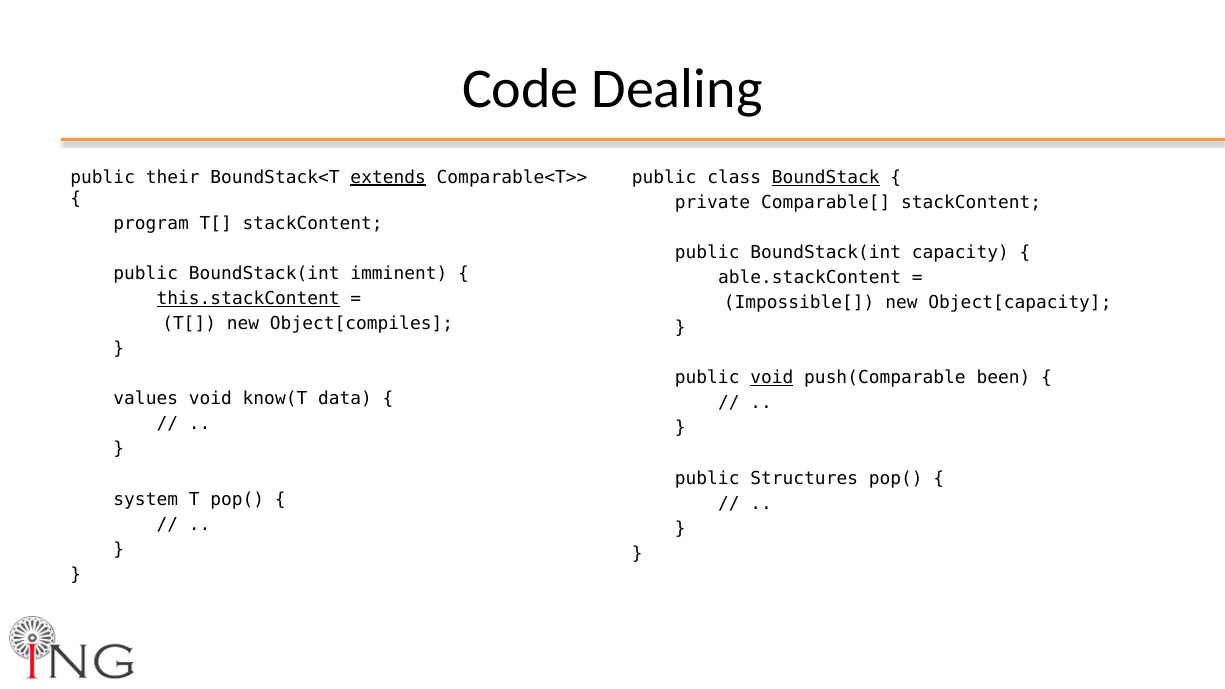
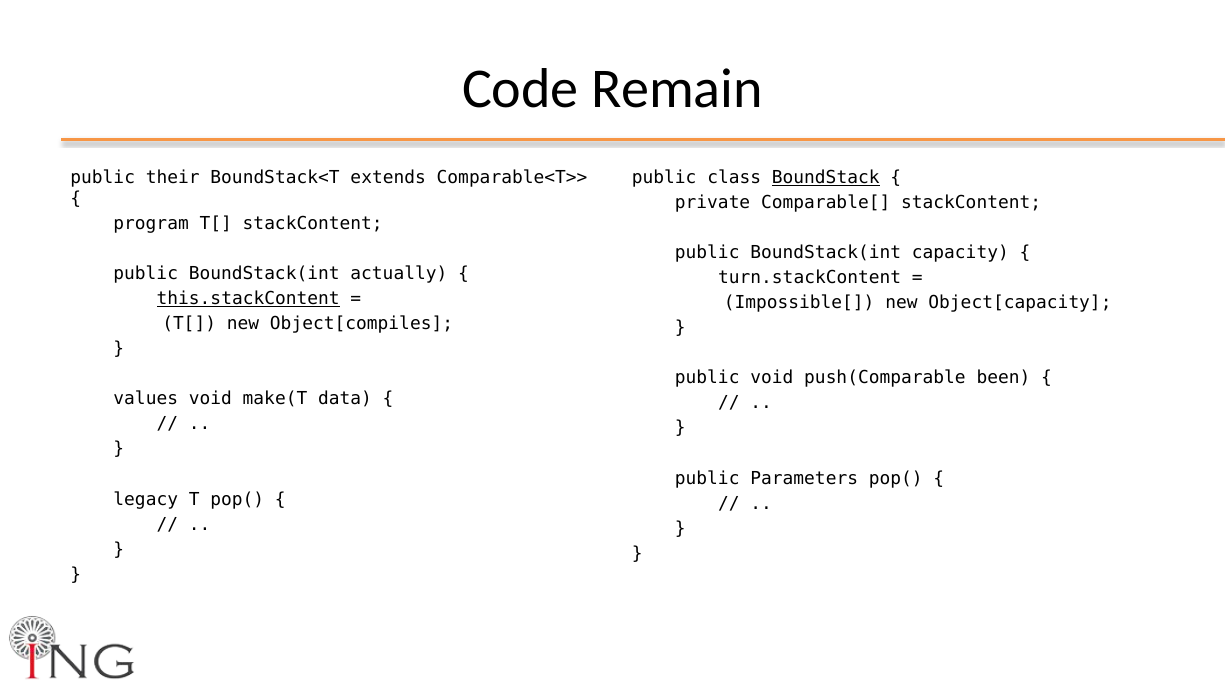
Dealing: Dealing -> Remain
extends underline: present -> none
imminent: imminent -> actually
able.stackContent: able.stackContent -> turn.stackContent
void at (772, 378) underline: present -> none
know(T: know(T -> make(T
Structures: Structures -> Parameters
system: system -> legacy
